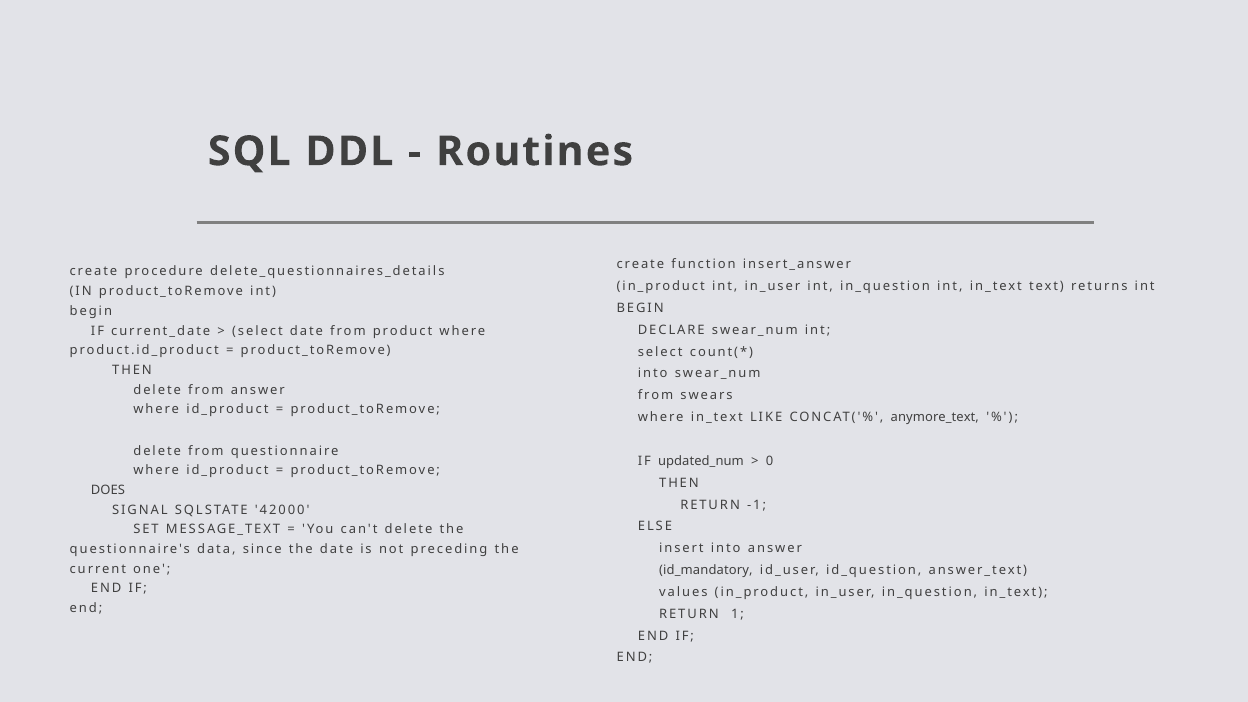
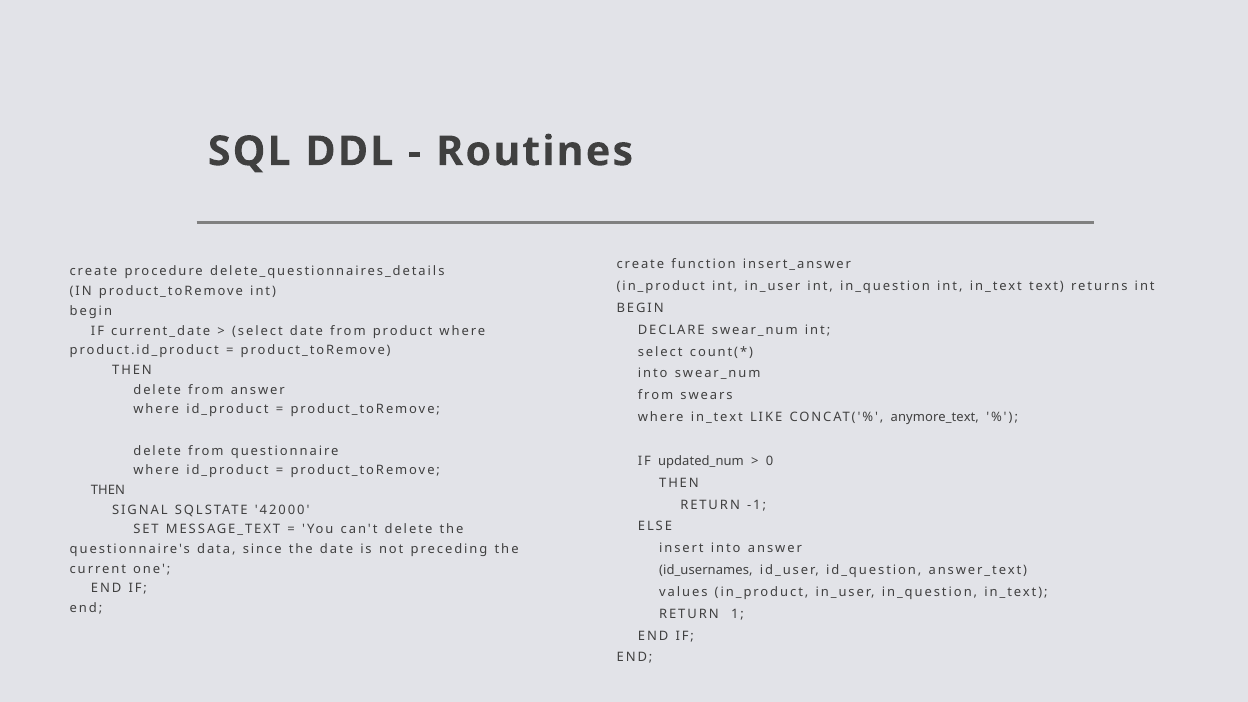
DOES at (108, 490): DOES -> THEN
id_mandatory: id_mandatory -> id_usernames
